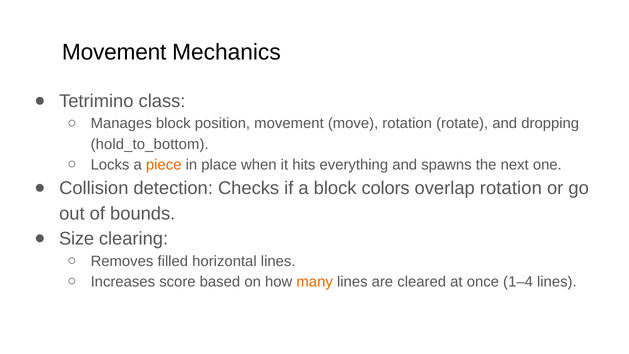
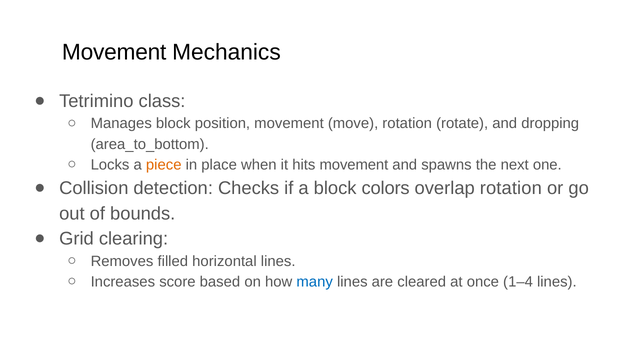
hold_to_bottom: hold_to_bottom -> area_to_bottom
hits everything: everything -> movement
Size: Size -> Grid
many colour: orange -> blue
